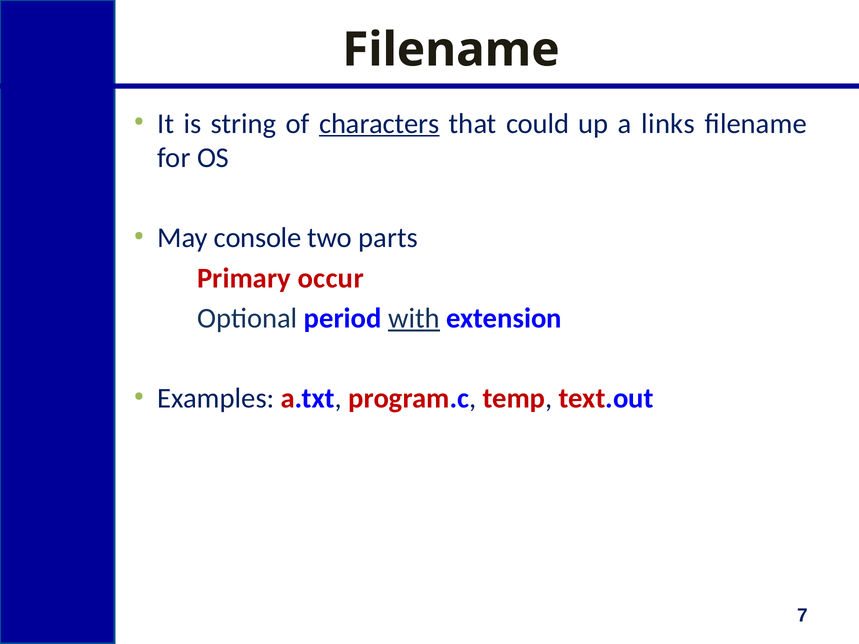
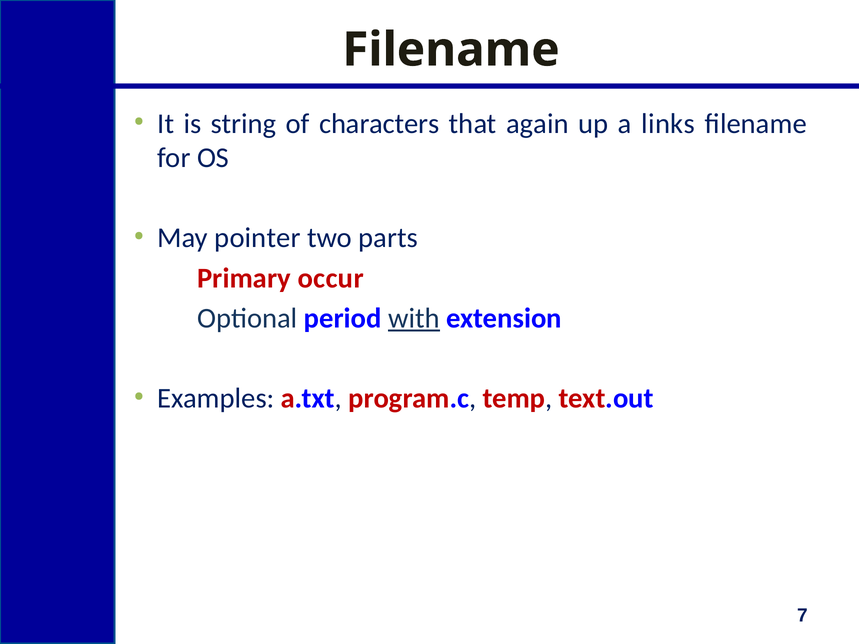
characters underline: present -> none
could: could -> again
console: console -> pointer
